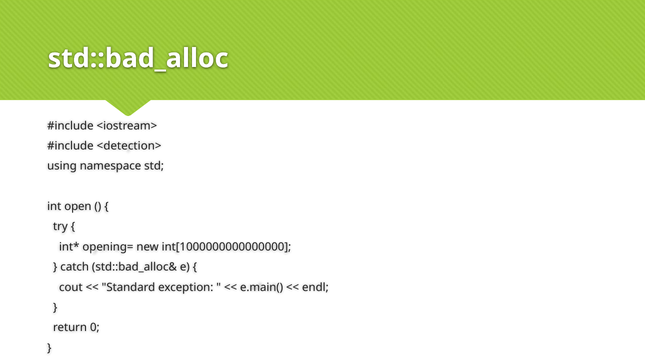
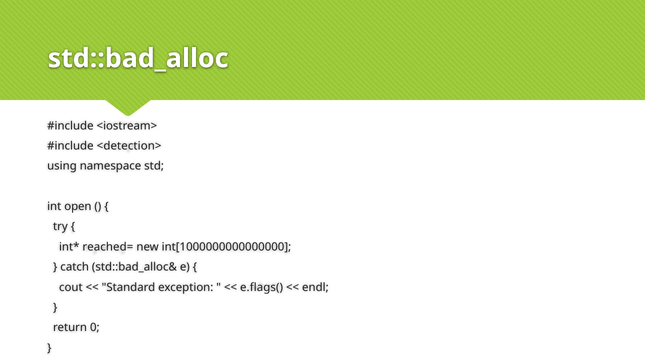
opening=: opening= -> reached=
e.main(: e.main( -> e.flags(
